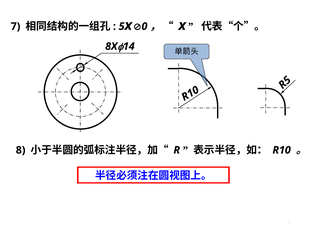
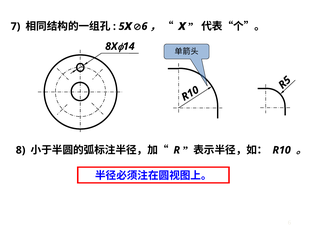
0 at (144, 26): 0 -> 6
